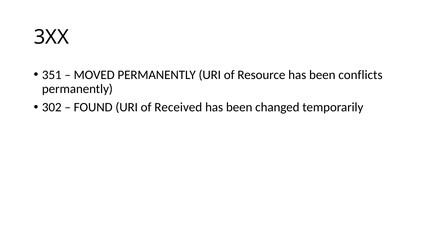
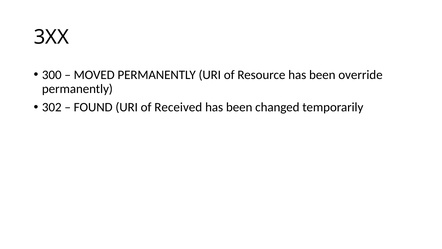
351: 351 -> 300
conflicts: conflicts -> override
